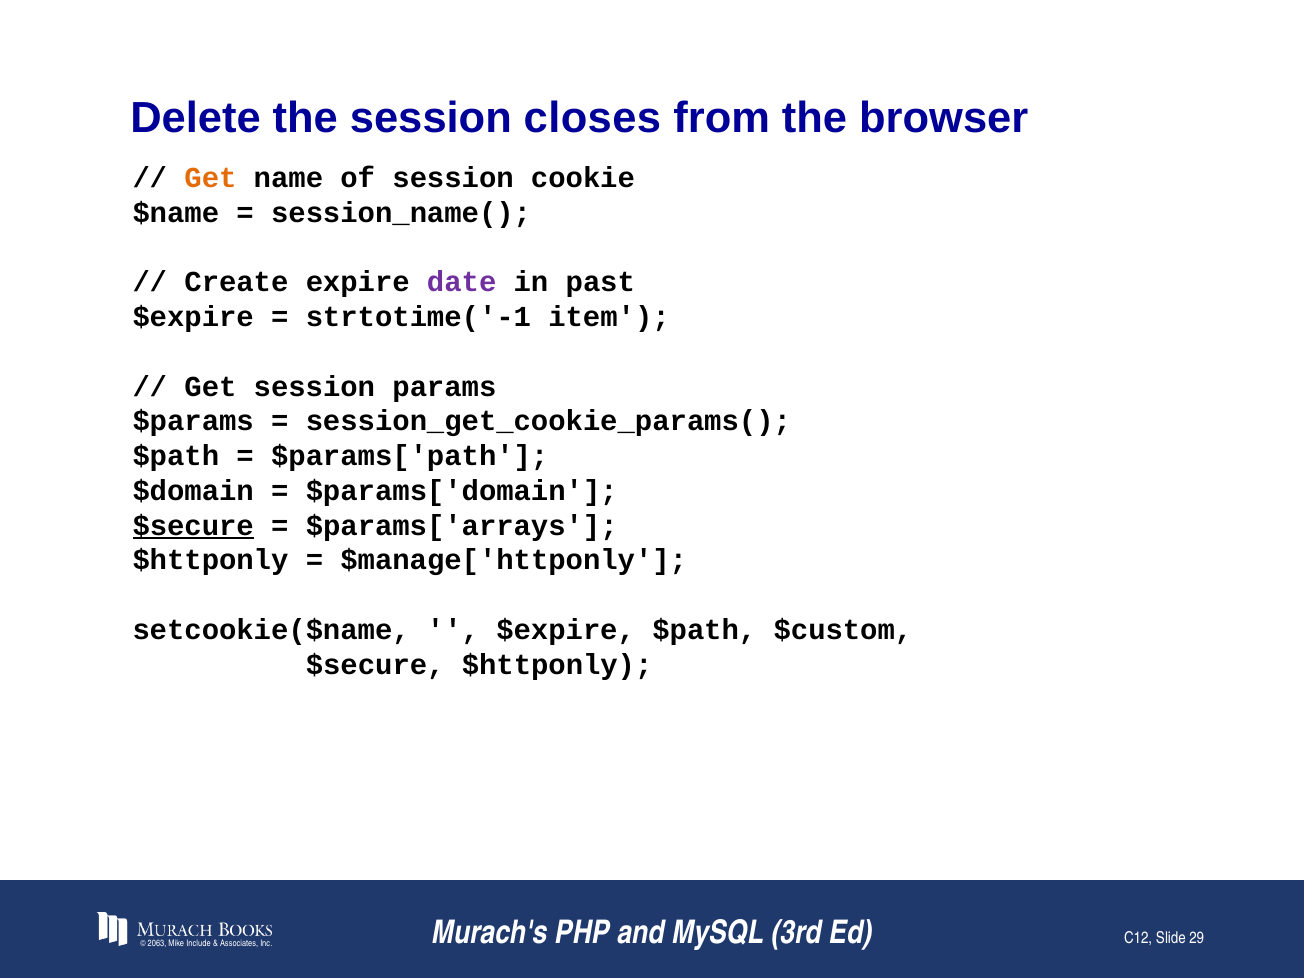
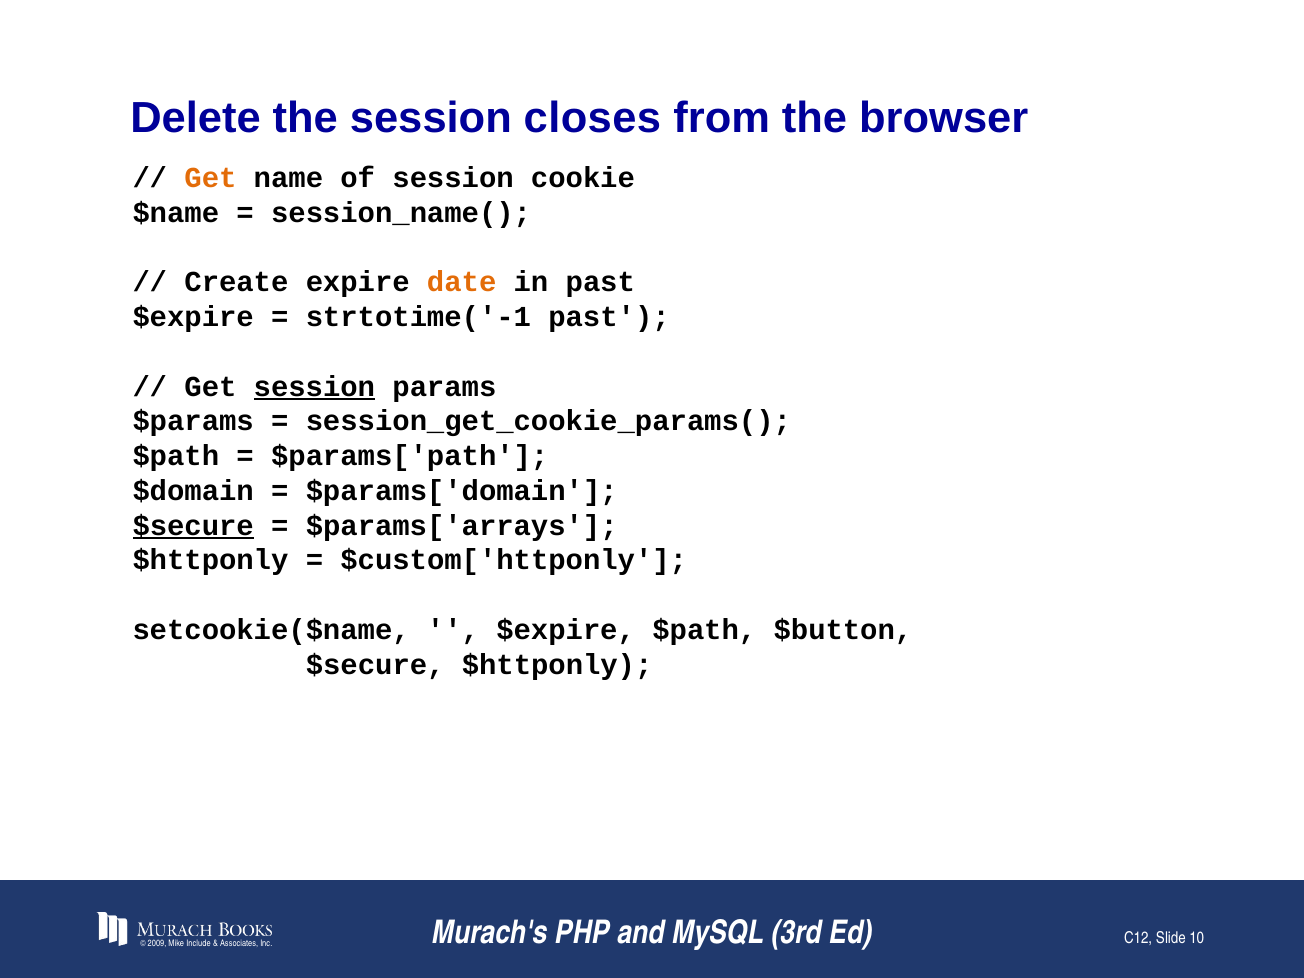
date colour: purple -> orange
strtotime('-1 item: item -> past
session at (314, 387) underline: none -> present
$manage['httponly: $manage['httponly -> $custom['httponly
$custom: $custom -> $button
29: 29 -> 10
2063: 2063 -> 2009
